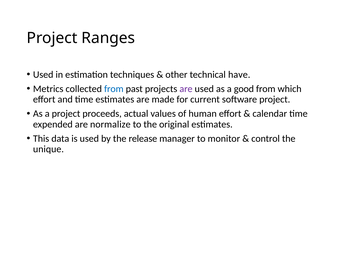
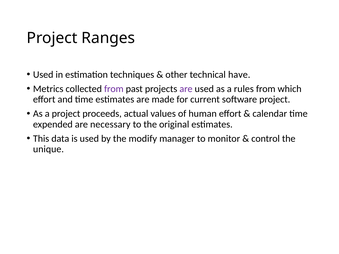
from at (114, 89) colour: blue -> purple
good: good -> rules
normalize: normalize -> necessary
release: release -> modify
